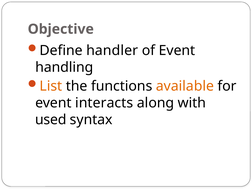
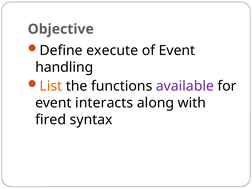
handler: handler -> execute
available colour: orange -> purple
used: used -> fired
